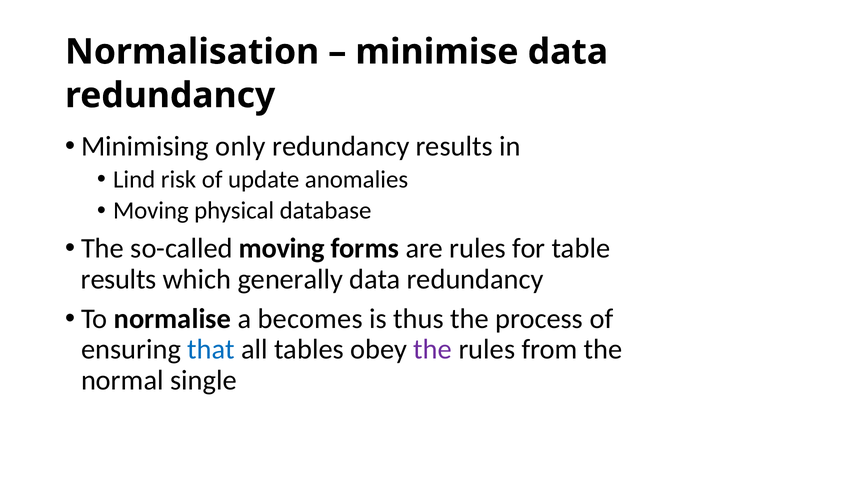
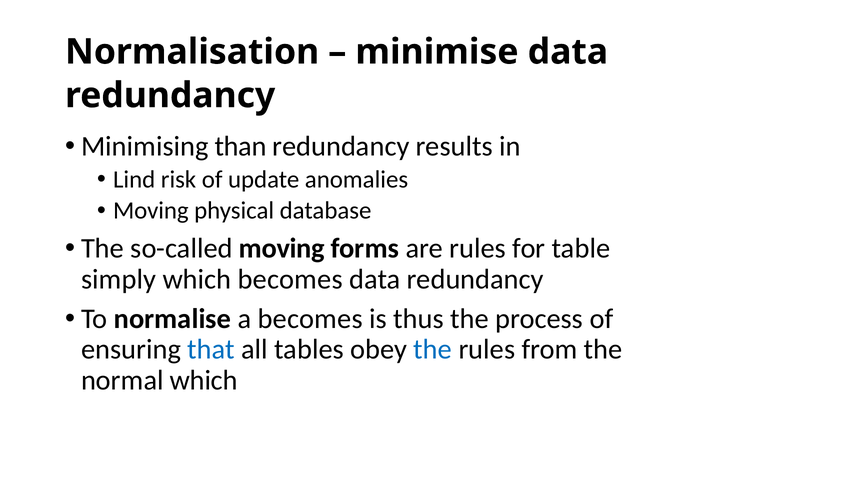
only: only -> than
results at (119, 279): results -> simply
which generally: generally -> becomes
the at (433, 349) colour: purple -> blue
normal single: single -> which
